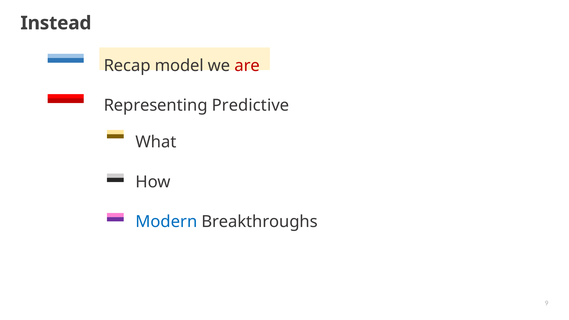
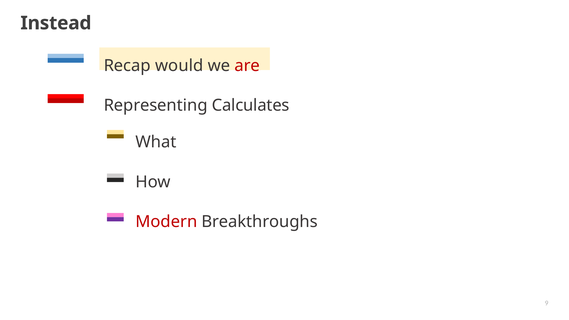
model: model -> would
Predictive: Predictive -> Calculates
Modern colour: blue -> red
